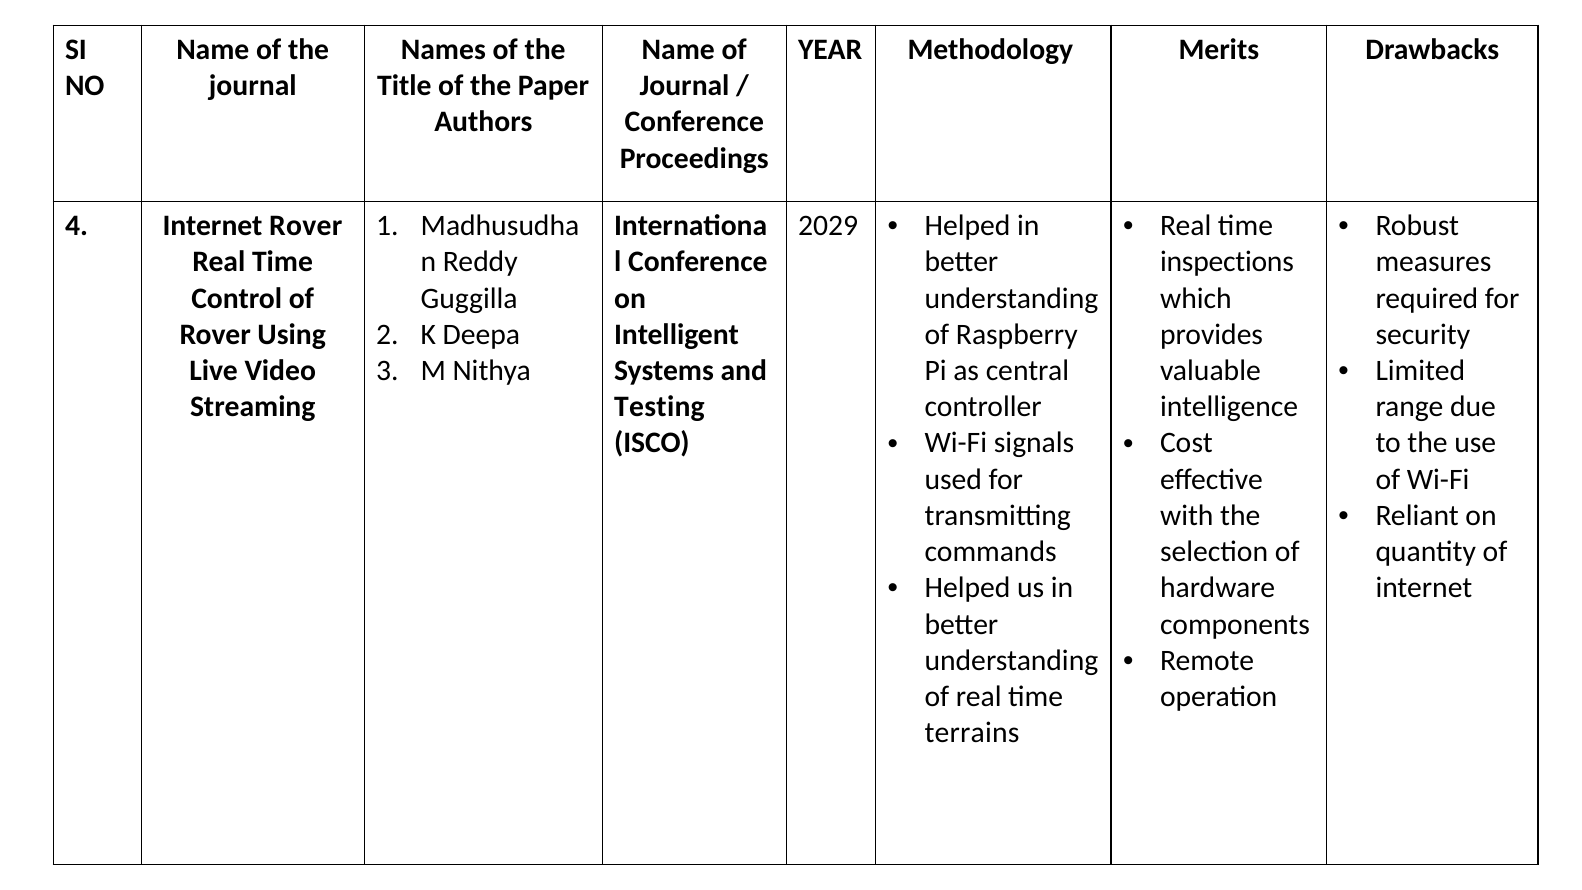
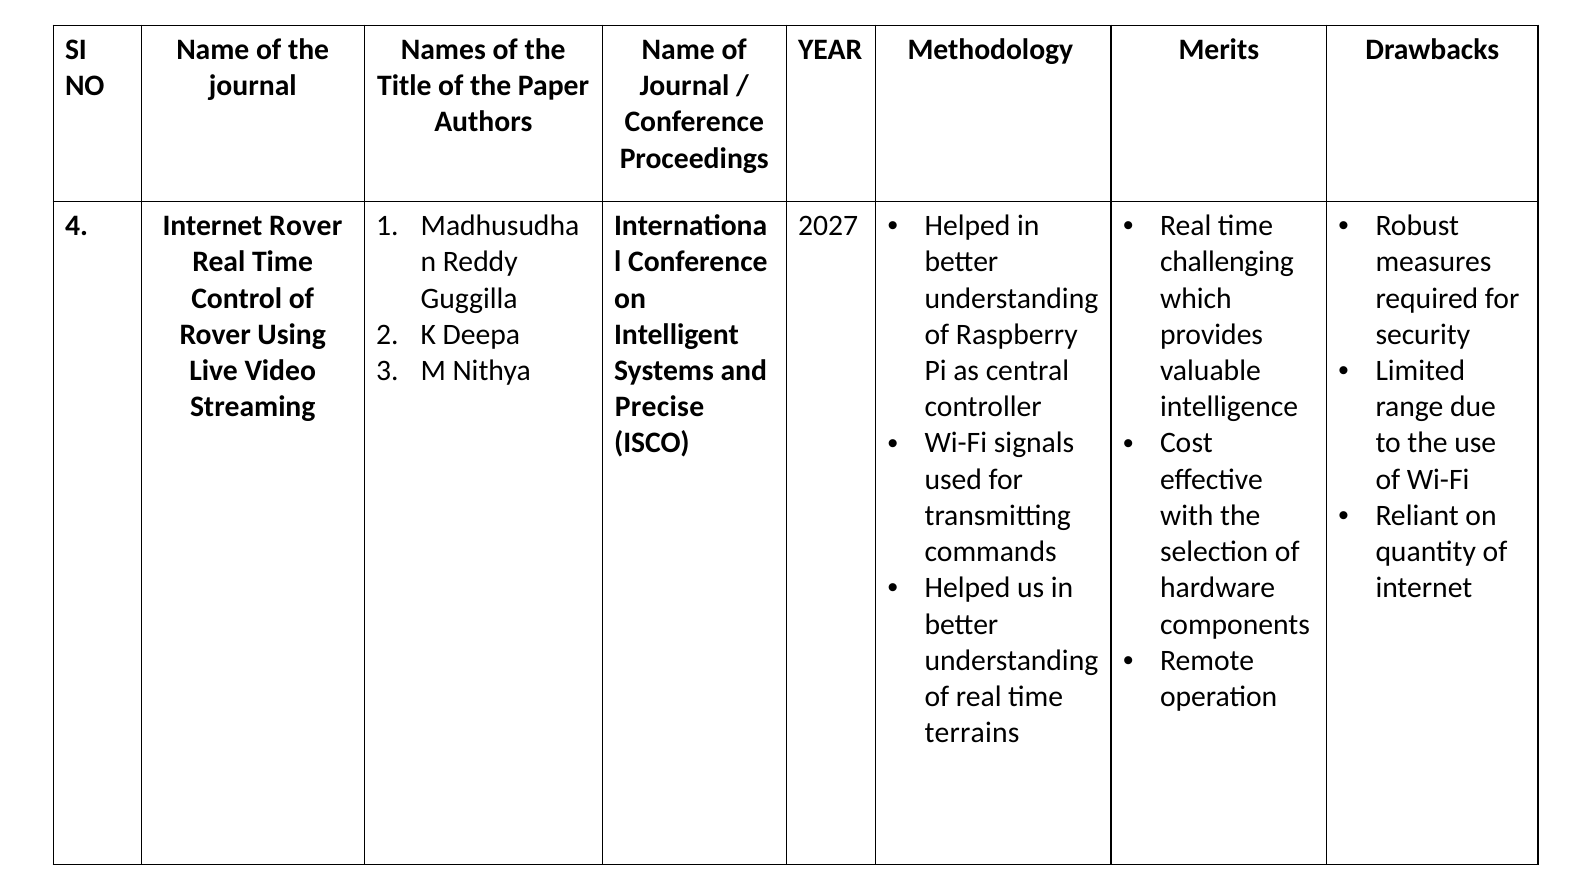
2029: 2029 -> 2027
inspections: inspections -> challenging
Testing: Testing -> Precise
